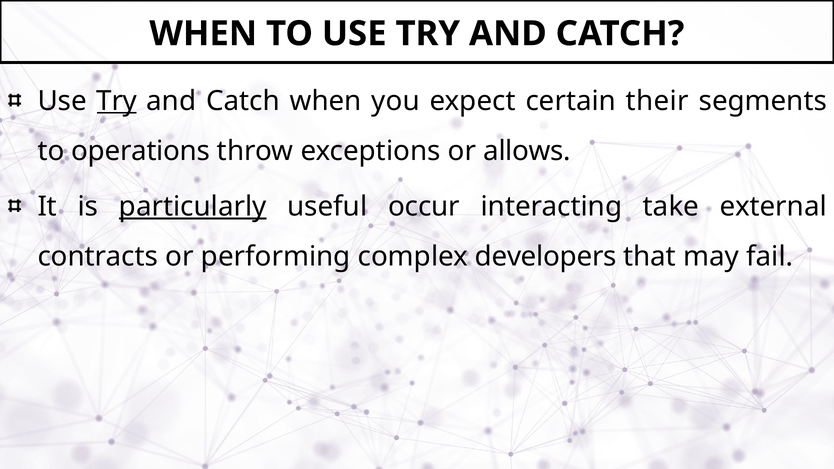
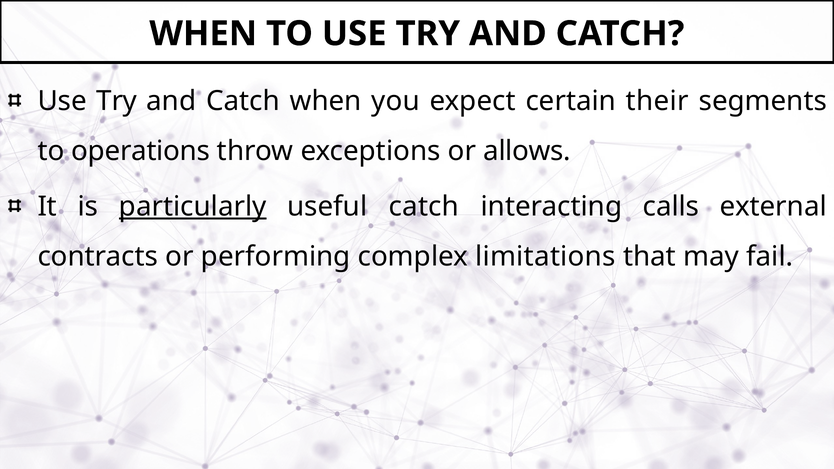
Try at (117, 101) underline: present -> none
useful occur: occur -> catch
take: take -> calls
developers: developers -> limitations
